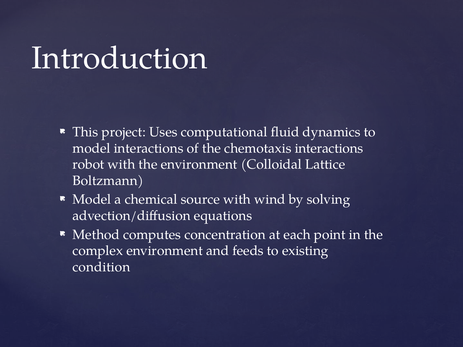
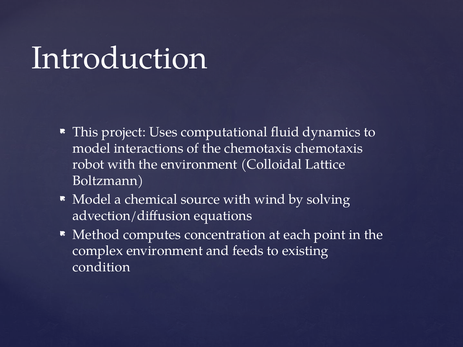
chemotaxis interactions: interactions -> chemotaxis
